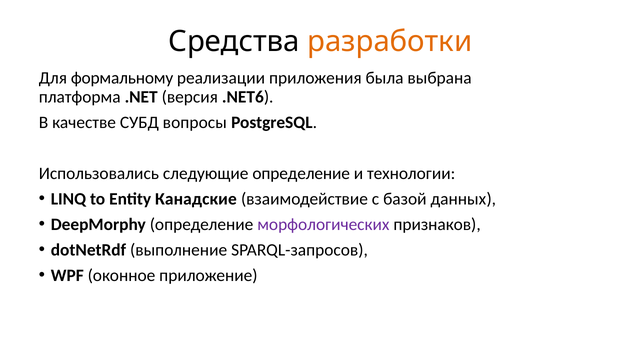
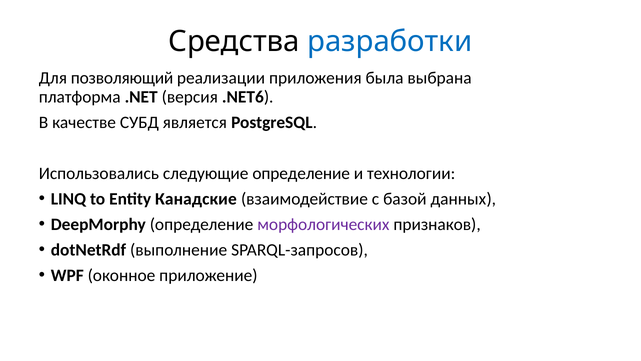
разработки colour: orange -> blue
формальному: формальному -> позволяющий
вопросы: вопросы -> является
